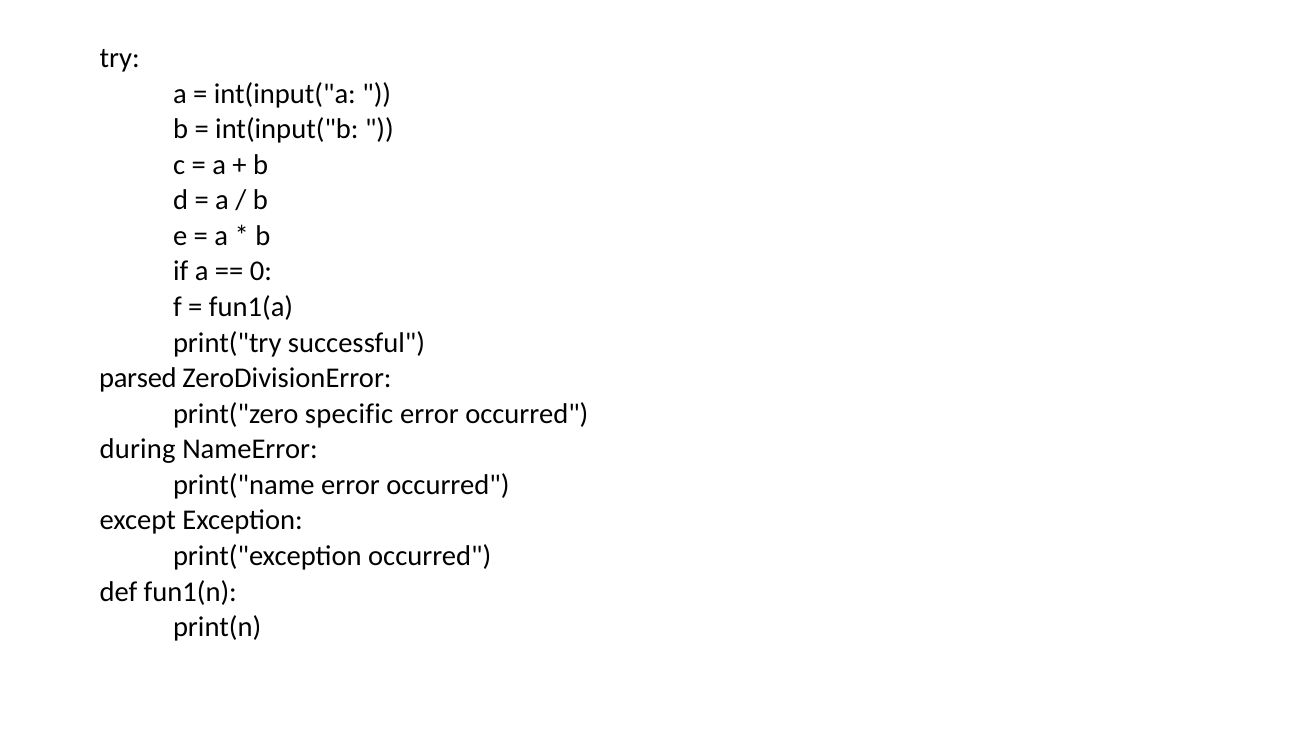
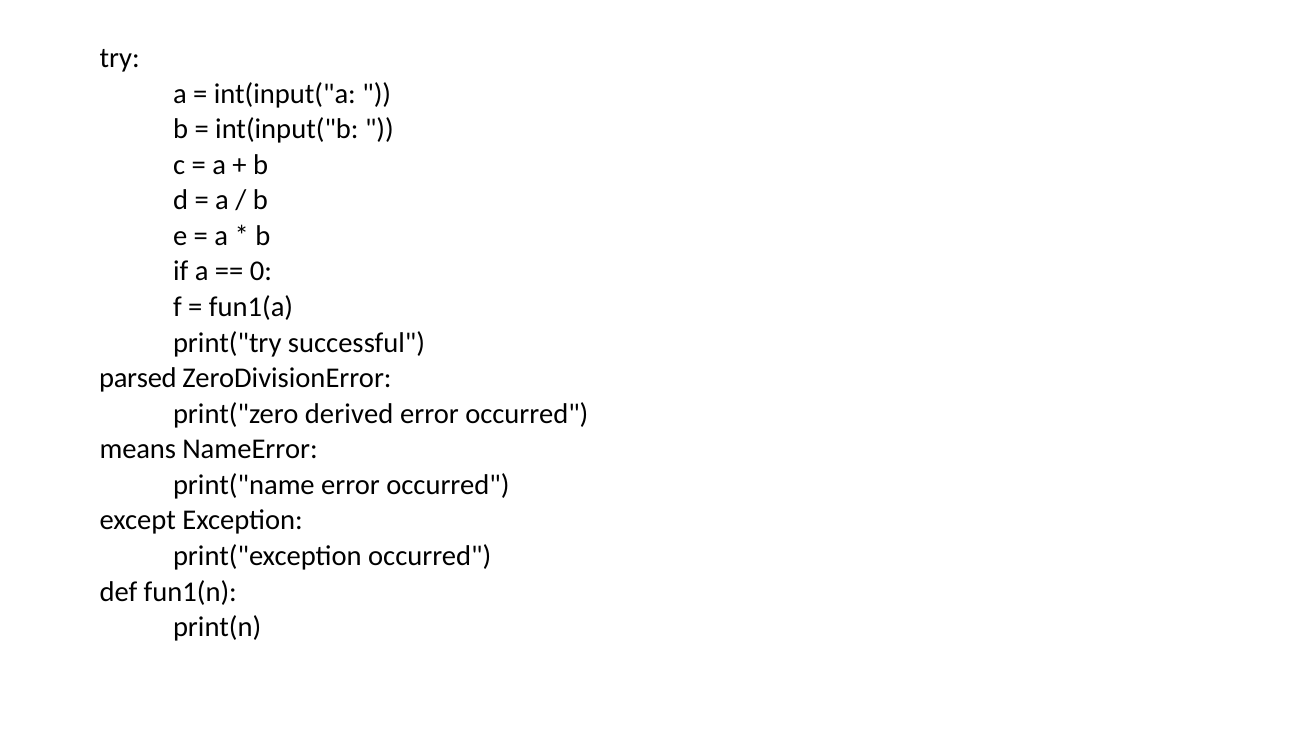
specific: specific -> derived
during: during -> means
